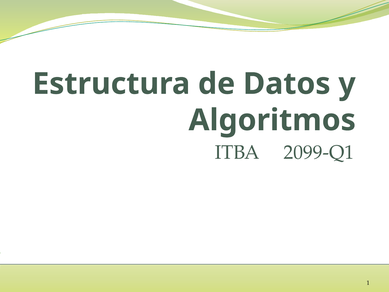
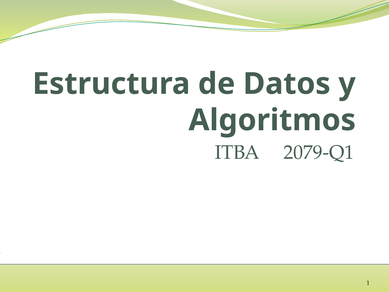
2099-Q1: 2099-Q1 -> 2079-Q1
